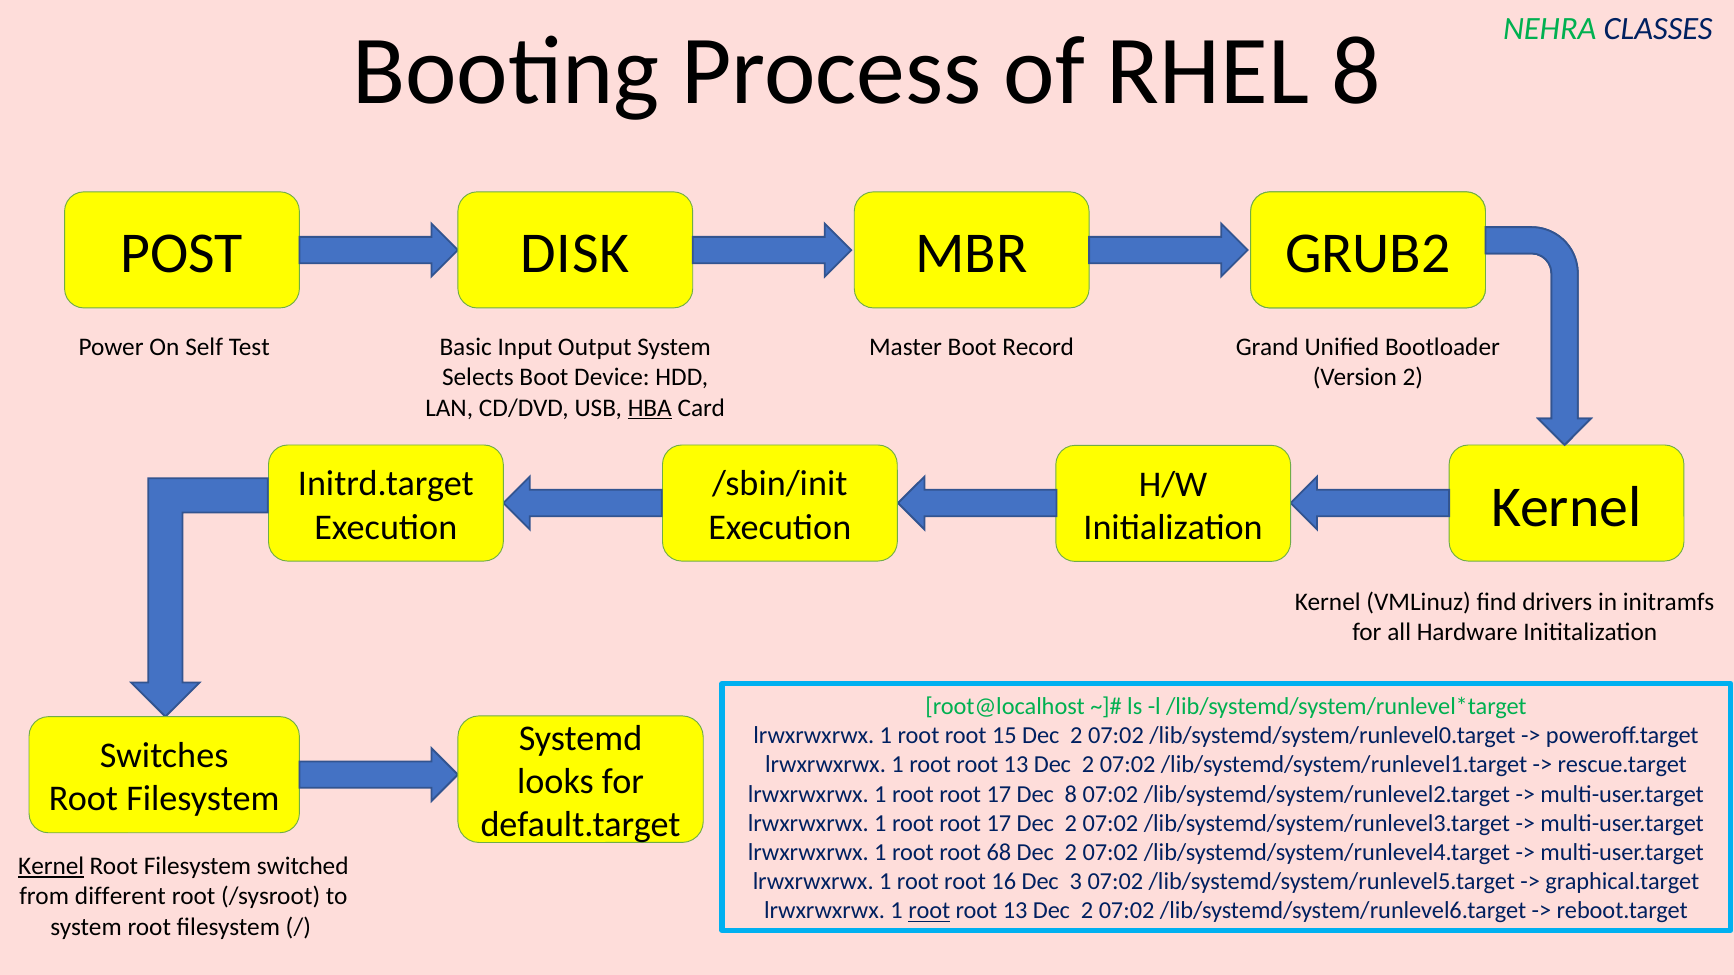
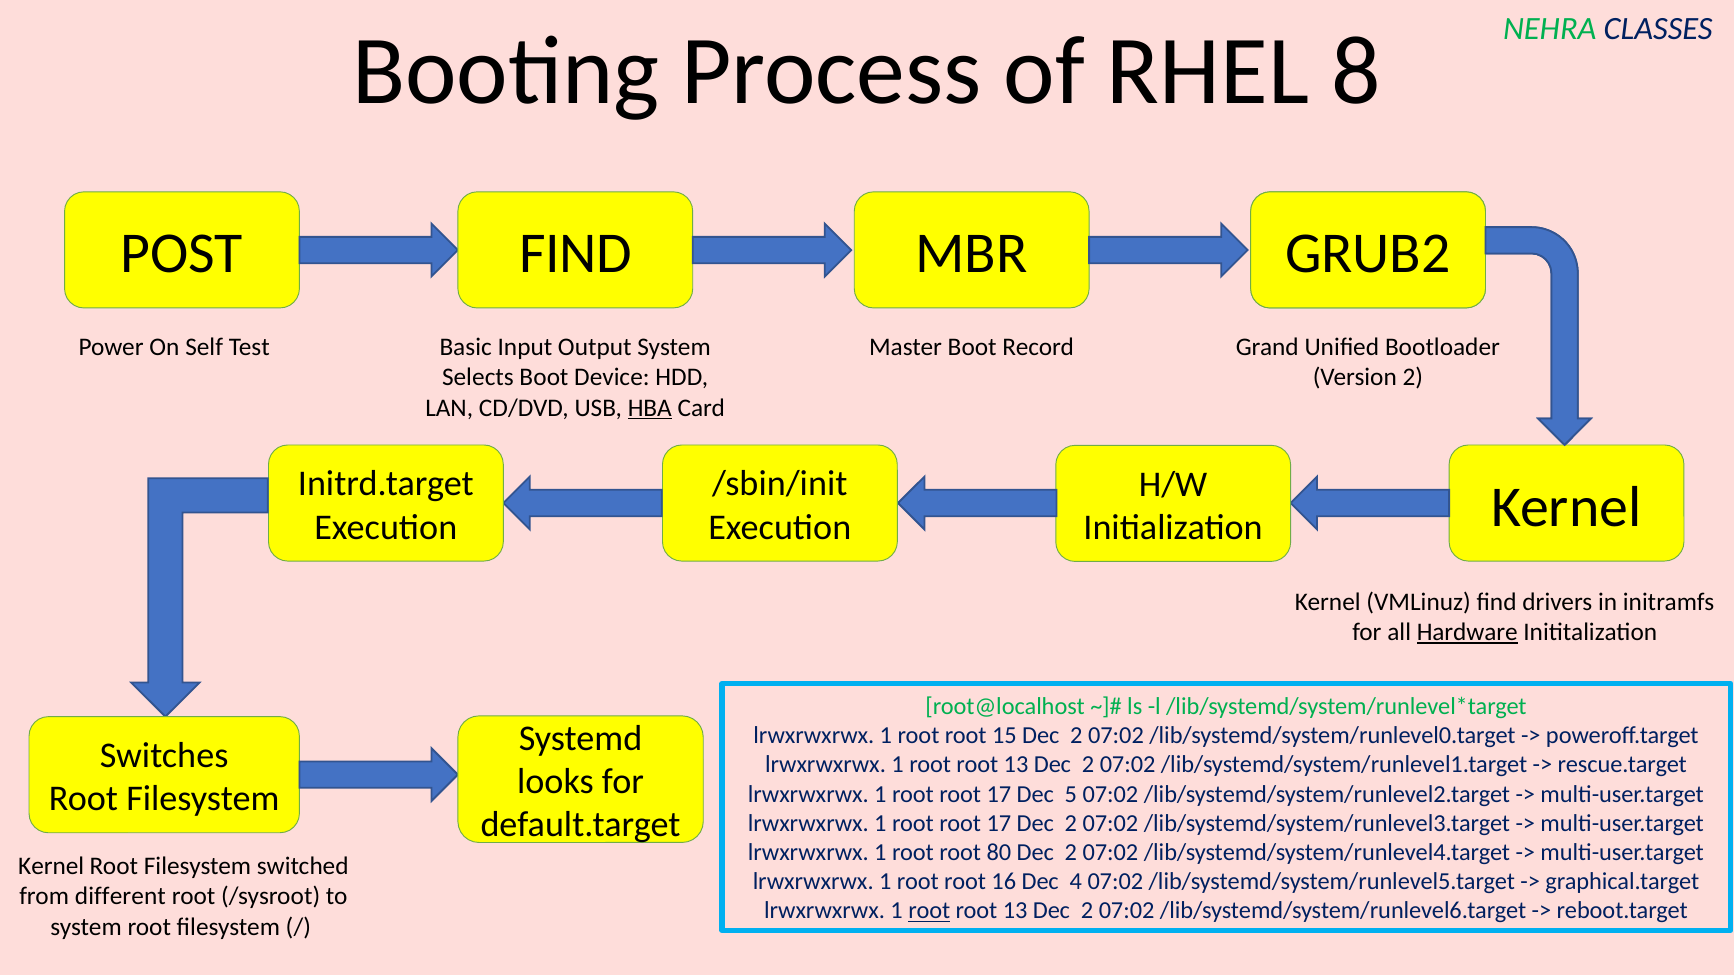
POST DISK: DISK -> FIND
Hardware underline: none -> present
Dec 8: 8 -> 5
68: 68 -> 80
Kernel at (51, 866) underline: present -> none
3: 3 -> 4
